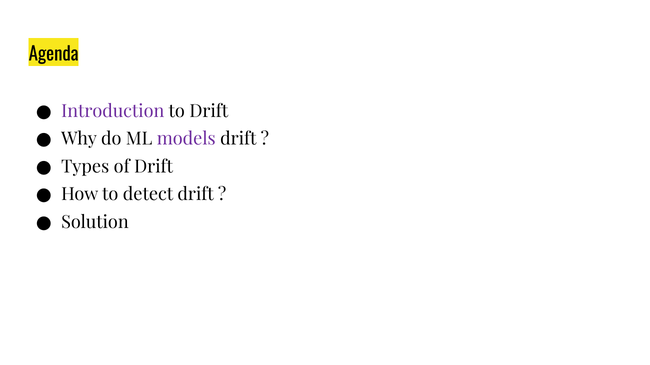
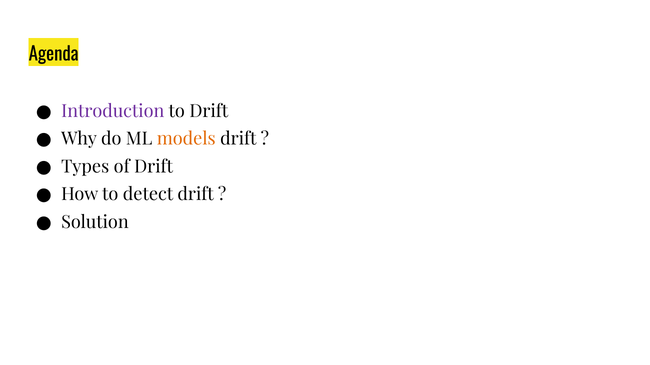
models colour: purple -> orange
